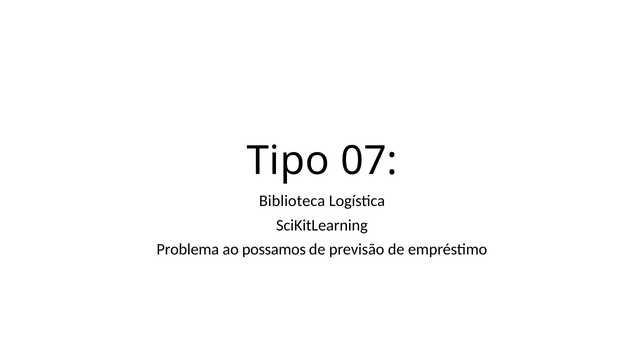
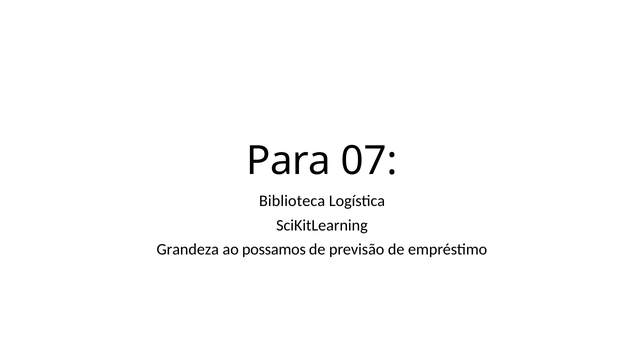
Tipo: Tipo -> Para
Problema: Problema -> Grandeza
